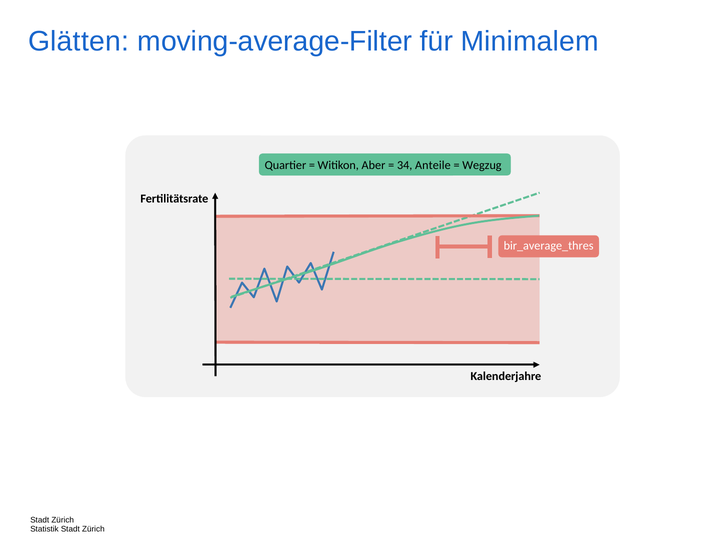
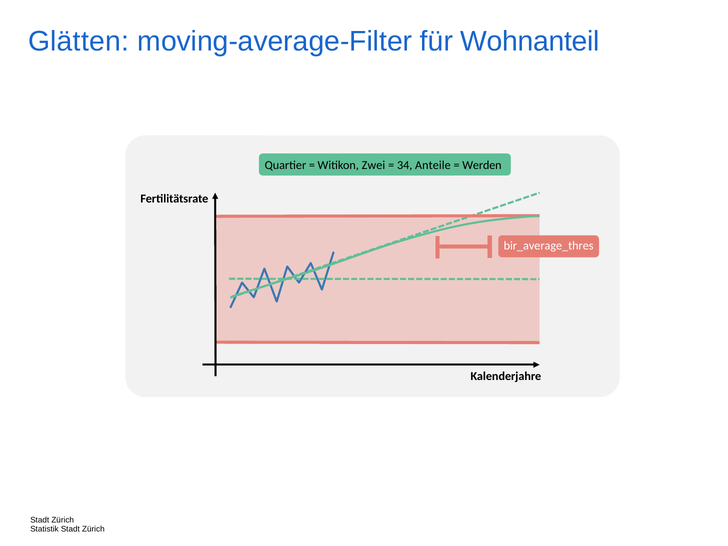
Minimalem: Minimalem -> Wohnanteil
Aber: Aber -> Zwei
Wegzug: Wegzug -> Werden
